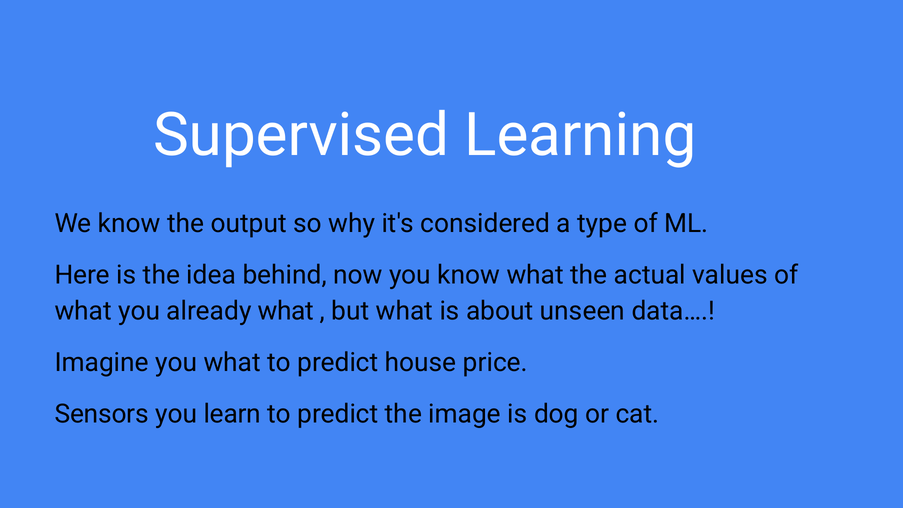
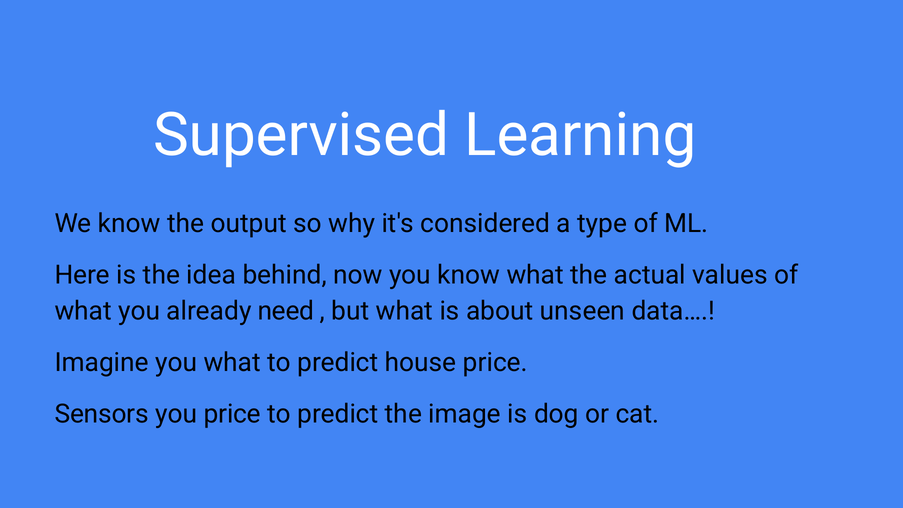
already what: what -> need
you learn: learn -> price
